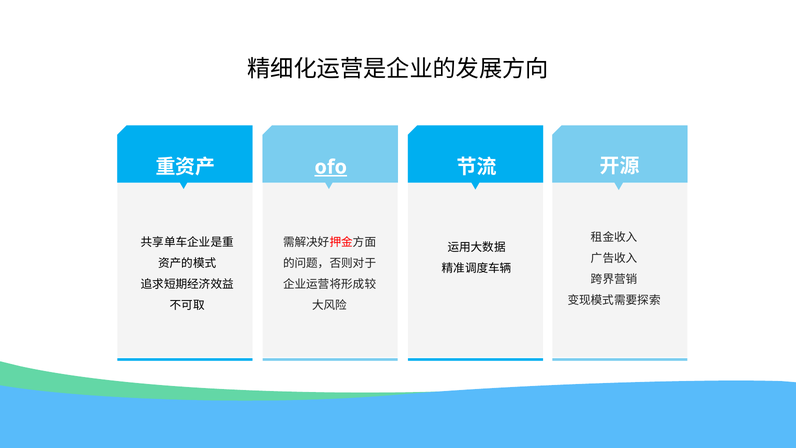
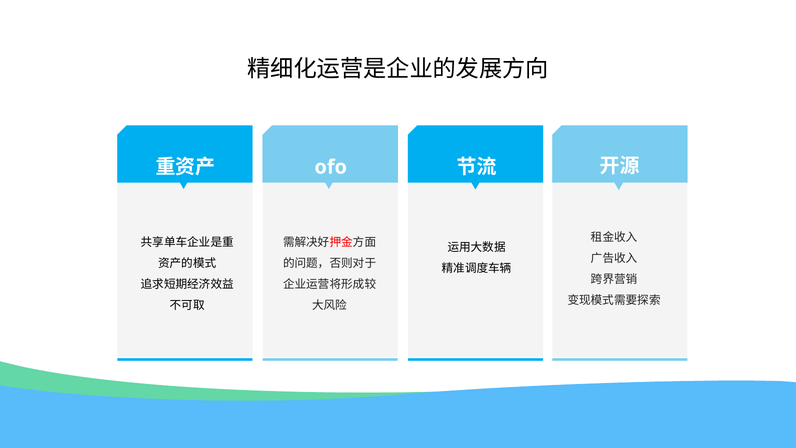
ofo underline: present -> none
